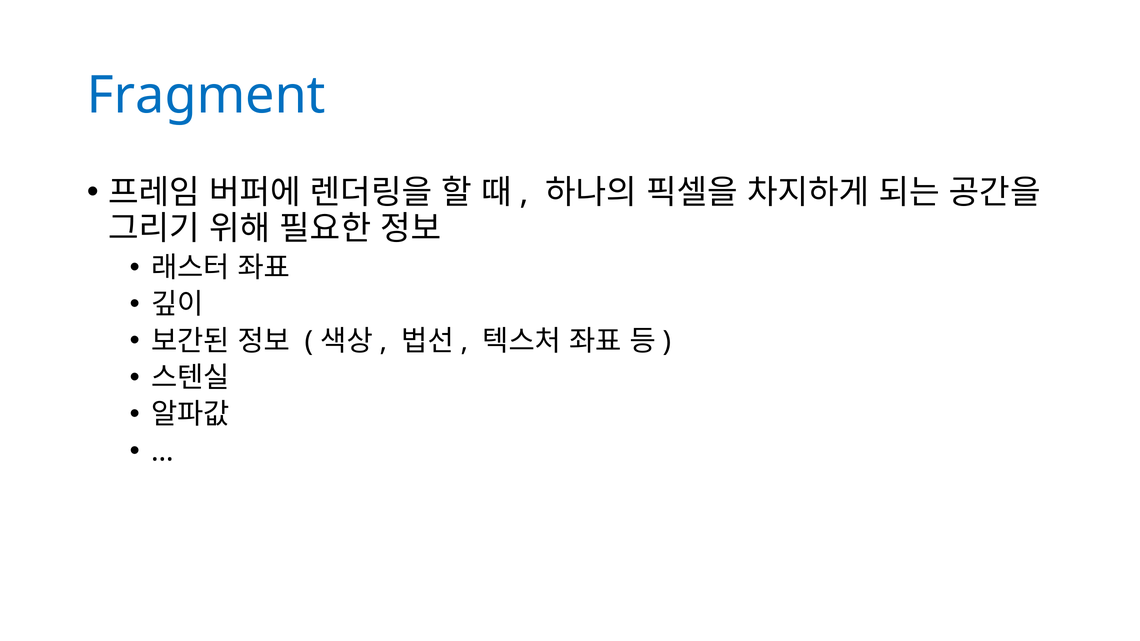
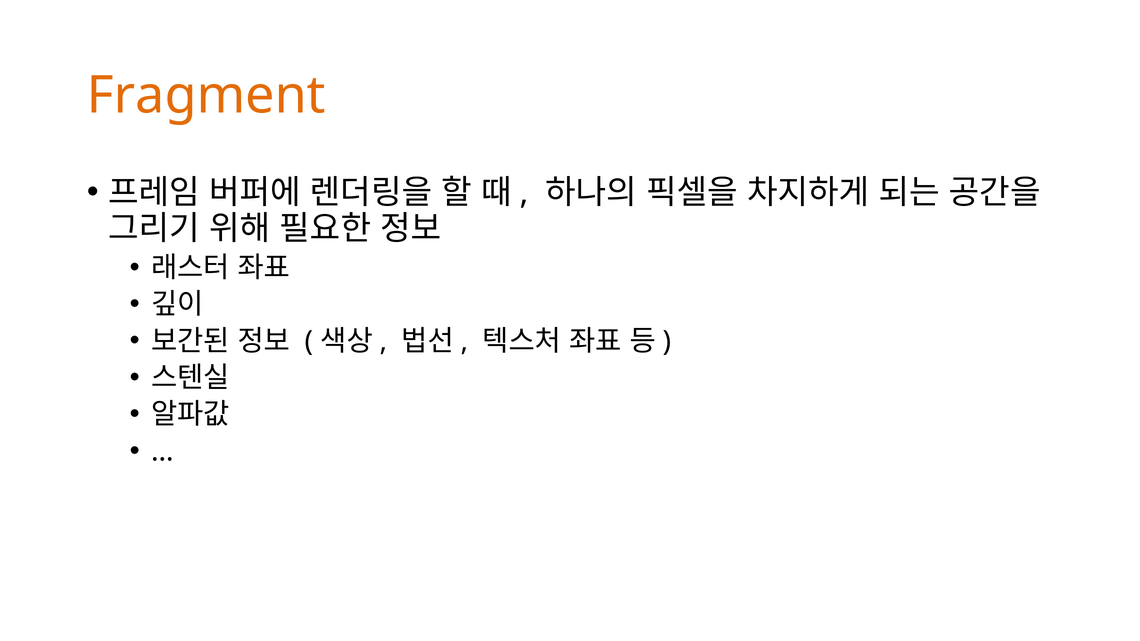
Fragment colour: blue -> orange
